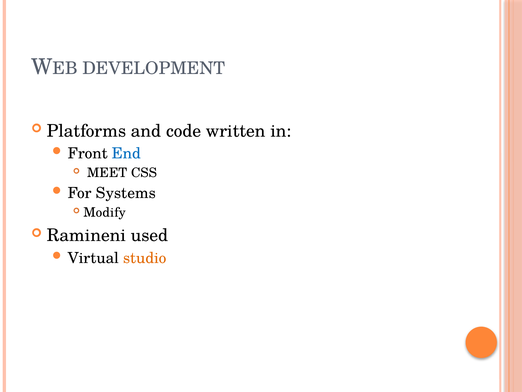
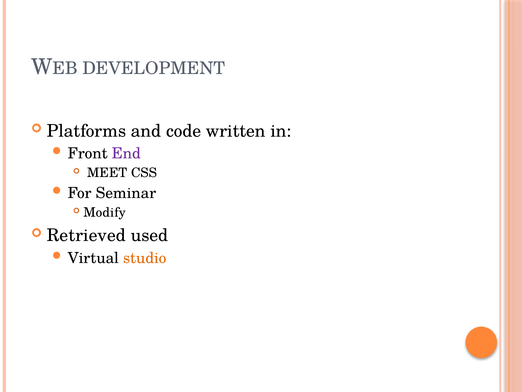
End colour: blue -> purple
Systems: Systems -> Seminar
Ramineni: Ramineni -> Retrieved
